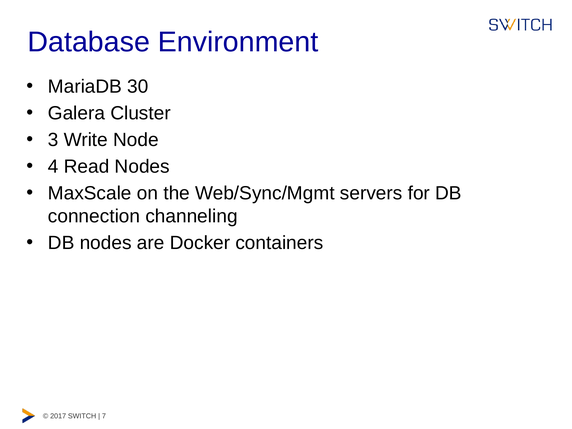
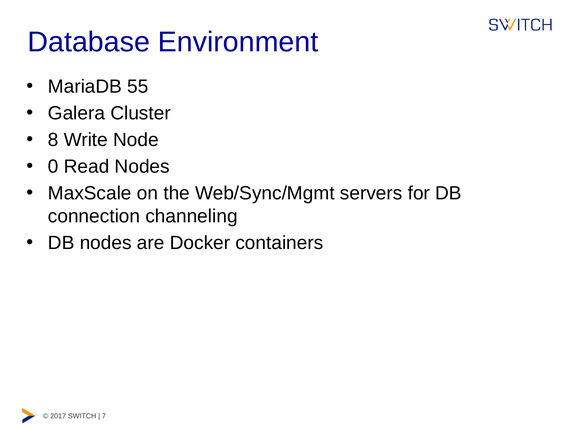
30: 30 -> 55
3: 3 -> 8
4: 4 -> 0
